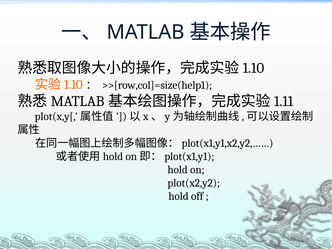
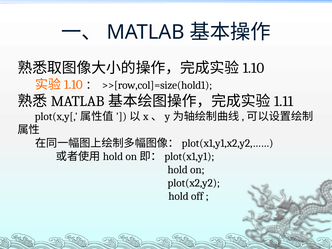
>>[row,col]=size(help1: >>[row,col]=size(help1 -> >>[row,col]=size(hold1
